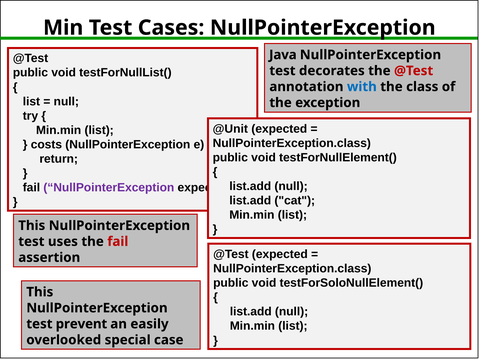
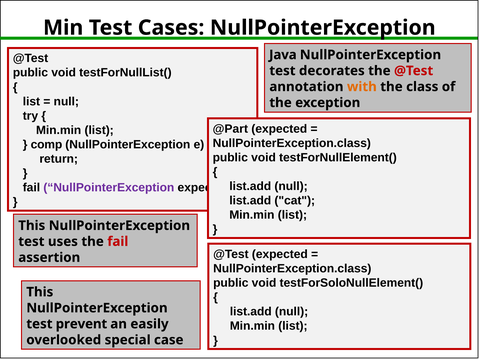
with colour: blue -> orange
@Unit: @Unit -> @Part
costs: costs -> comp
